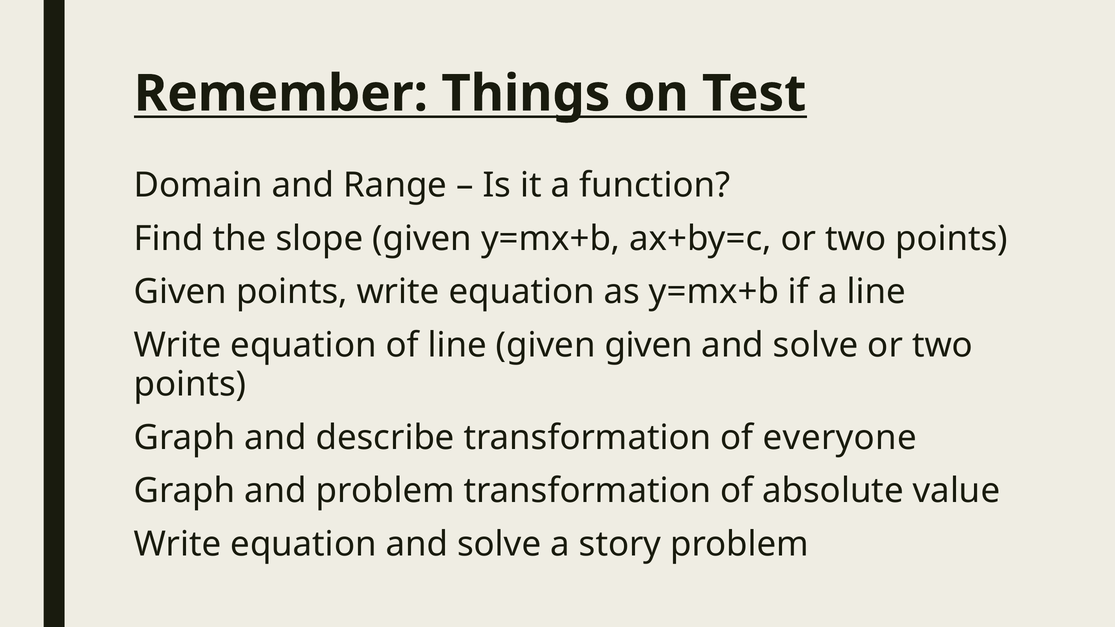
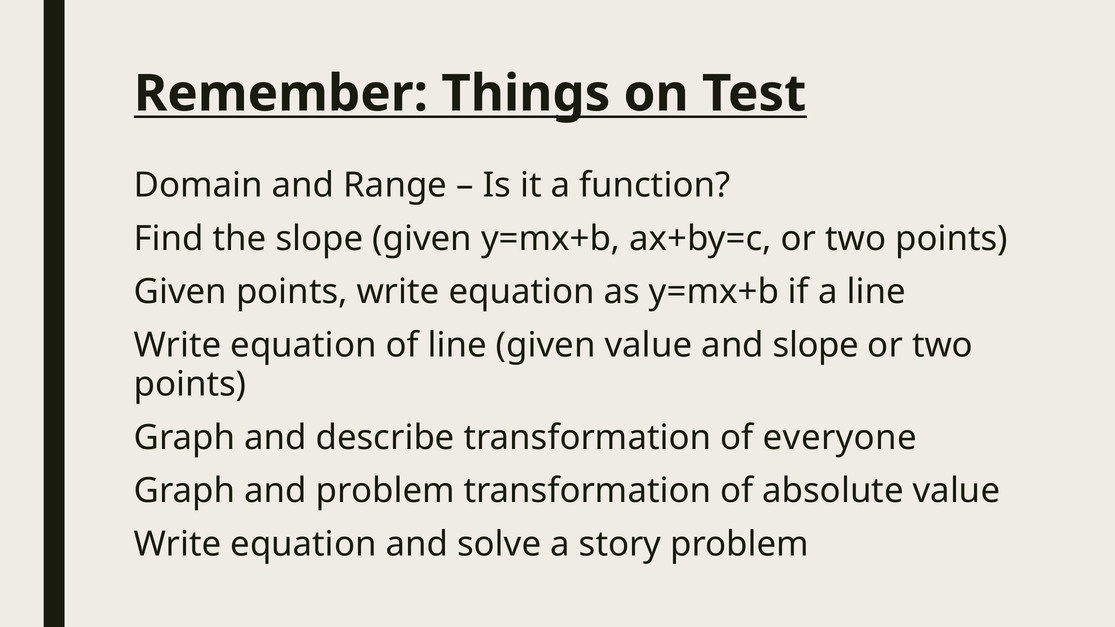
given given: given -> value
solve at (816, 345): solve -> slope
